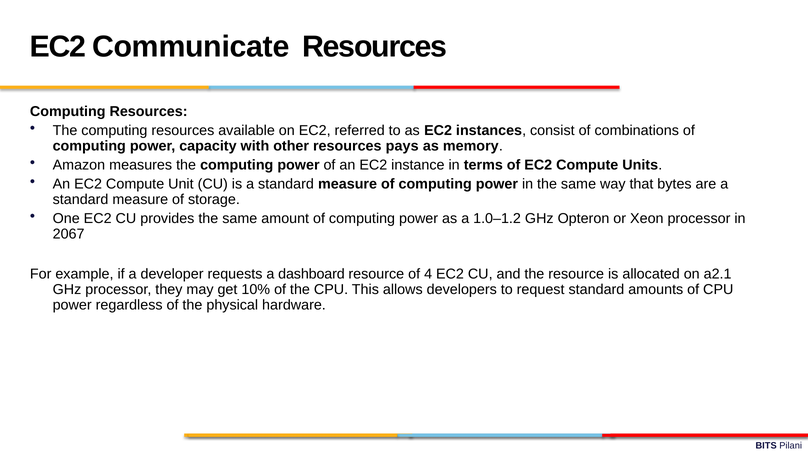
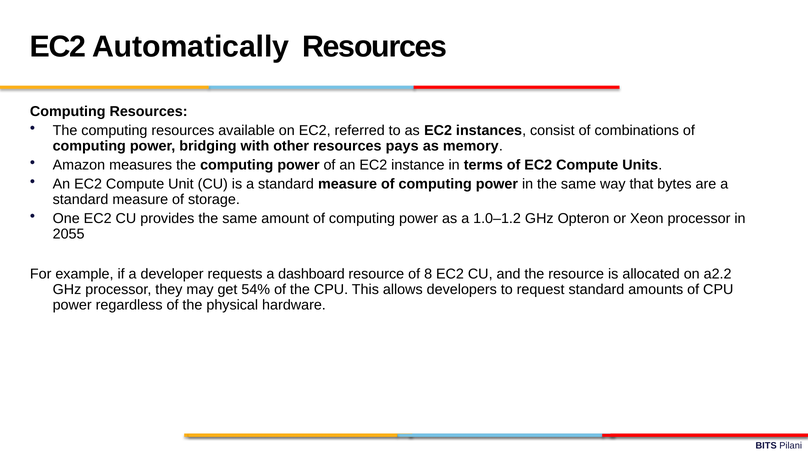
Communicate: Communicate -> Automatically
capacity: capacity -> bridging
2067: 2067 -> 2055
4: 4 -> 8
a2.1: a2.1 -> a2.2
10%: 10% -> 54%
